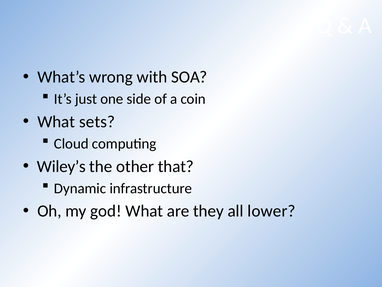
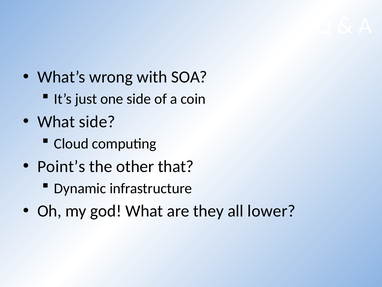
What sets: sets -> side
Wiley’s: Wiley’s -> Point’s
